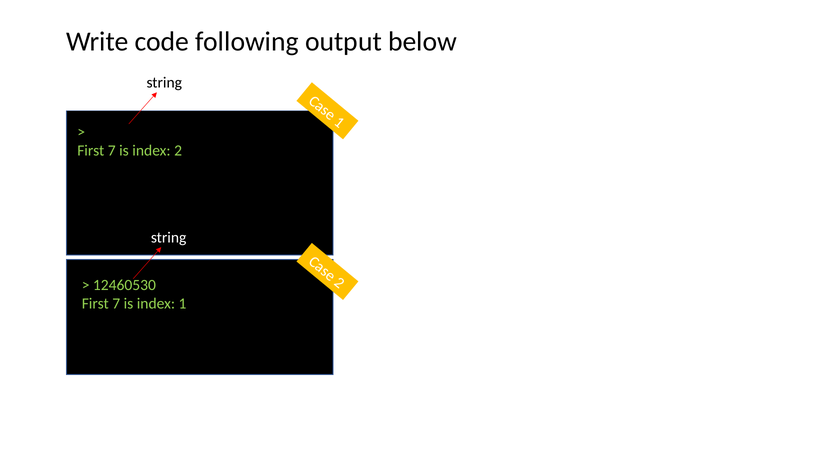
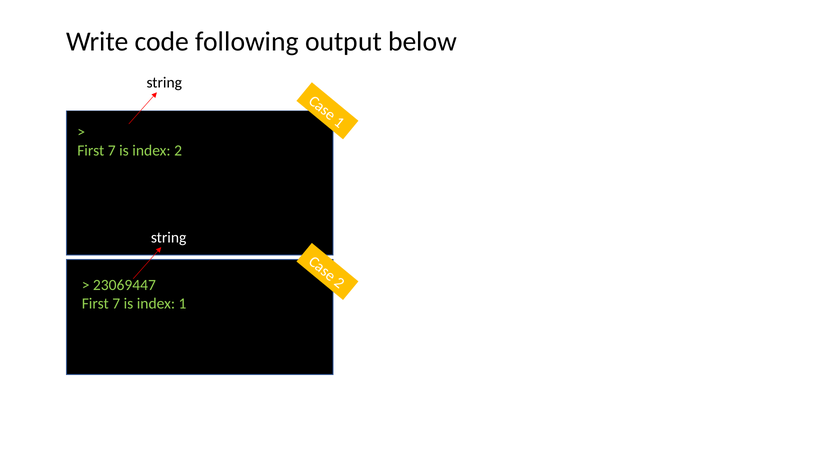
12460530: 12460530 -> 23069447
